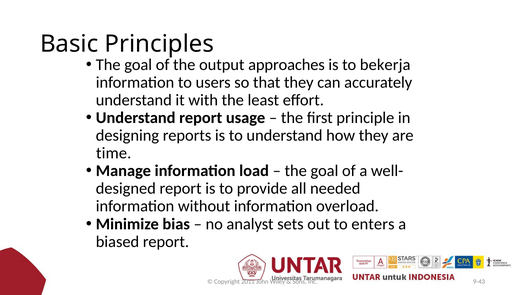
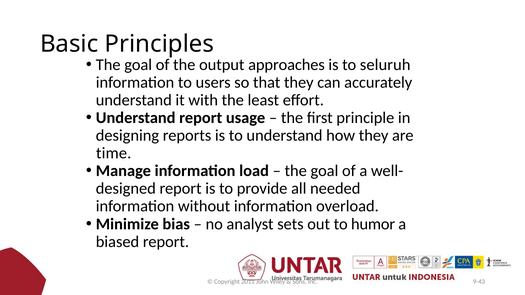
bekerja: bekerja -> seluruh
enters: enters -> humor
